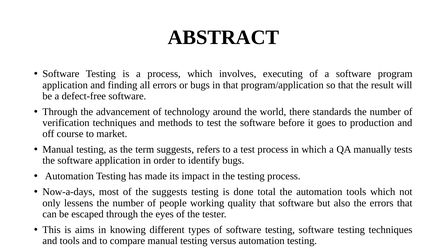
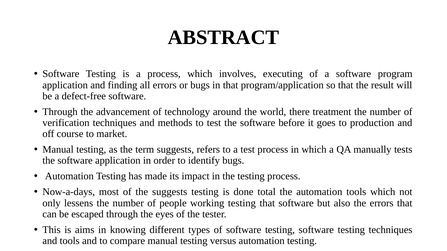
standards: standards -> treatment
working quality: quality -> testing
